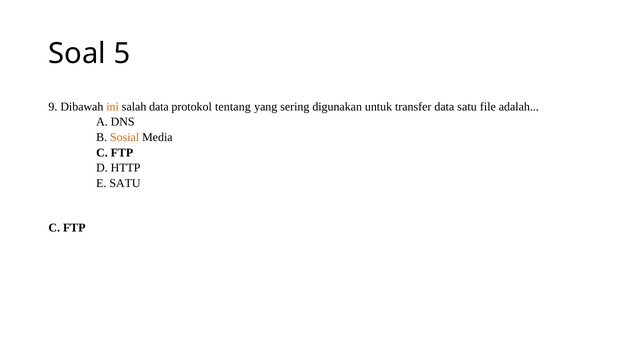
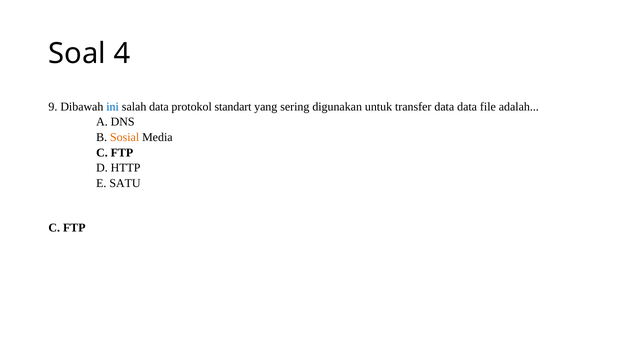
5: 5 -> 4
ini colour: orange -> blue
tentang: tentang -> standart
data satu: satu -> data
